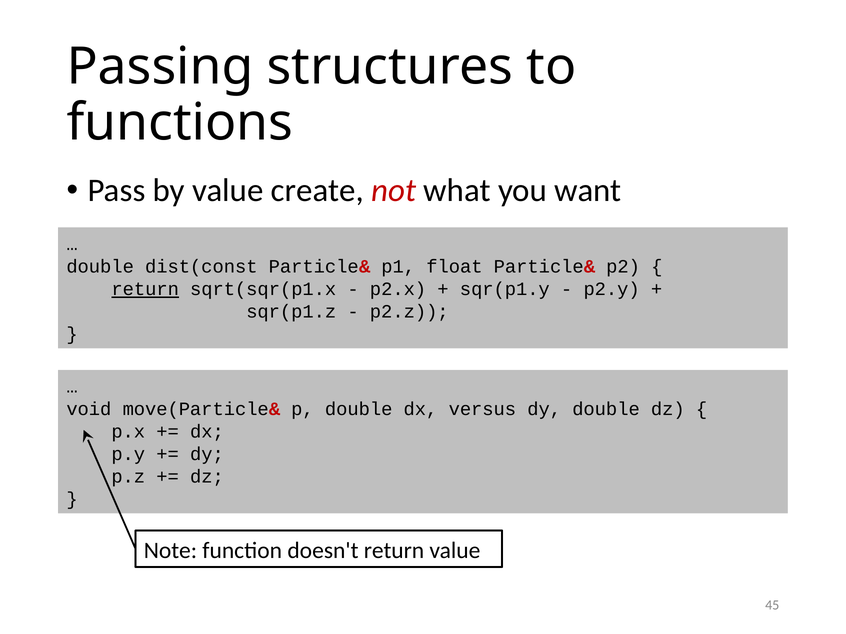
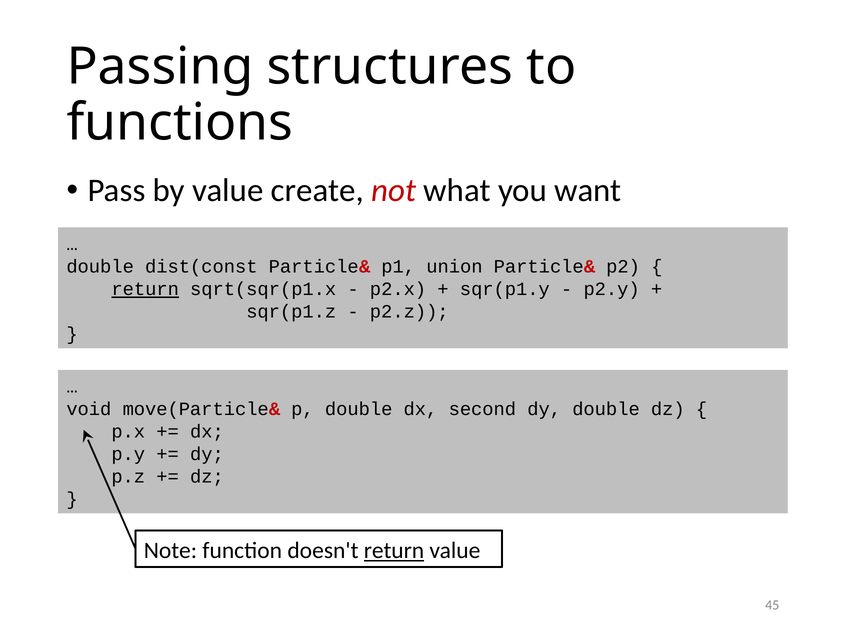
float: float -> union
versus: versus -> second
return at (394, 551) underline: none -> present
